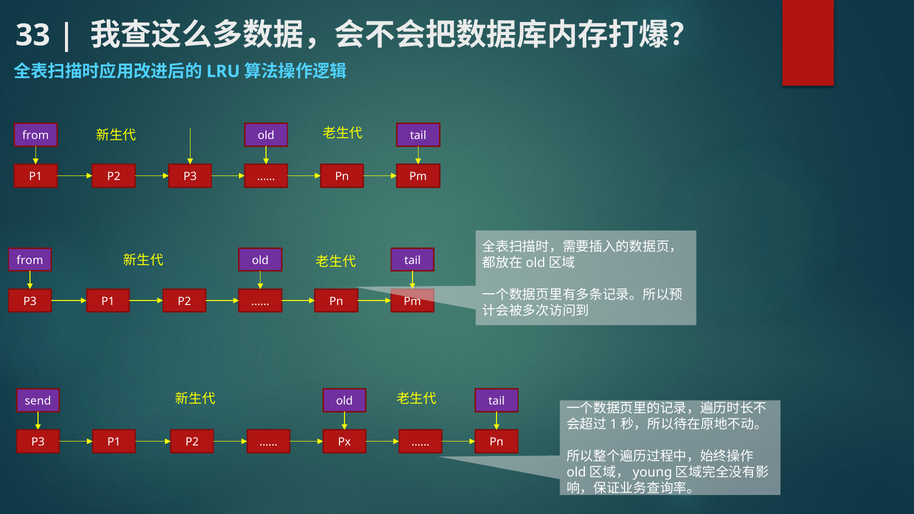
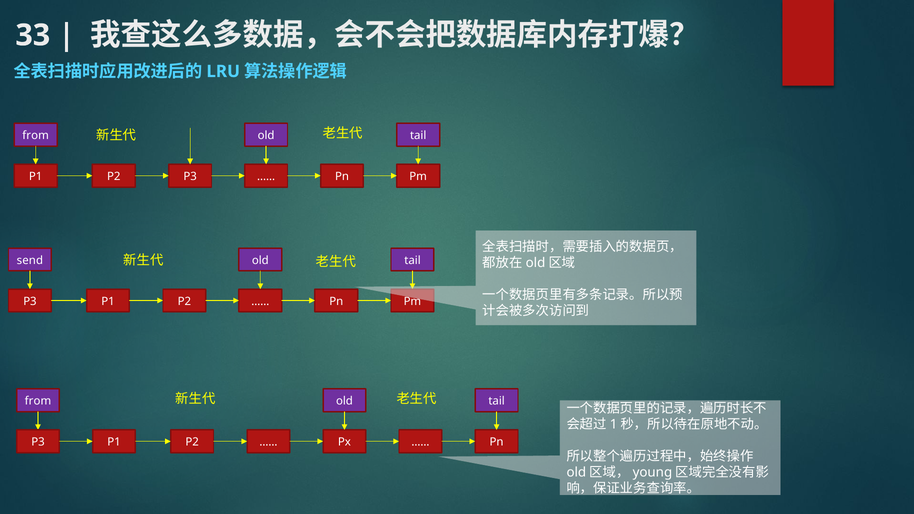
from at (30, 260): from -> send
send at (38, 401): send -> from
